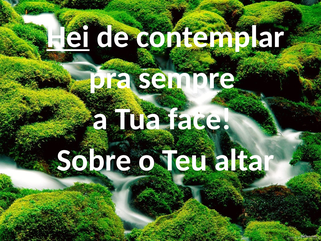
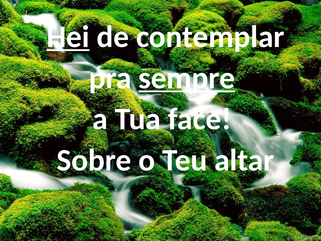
sempre underline: none -> present
